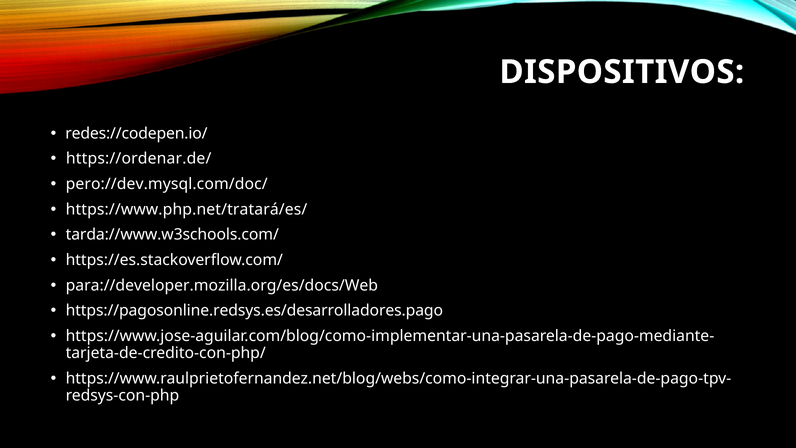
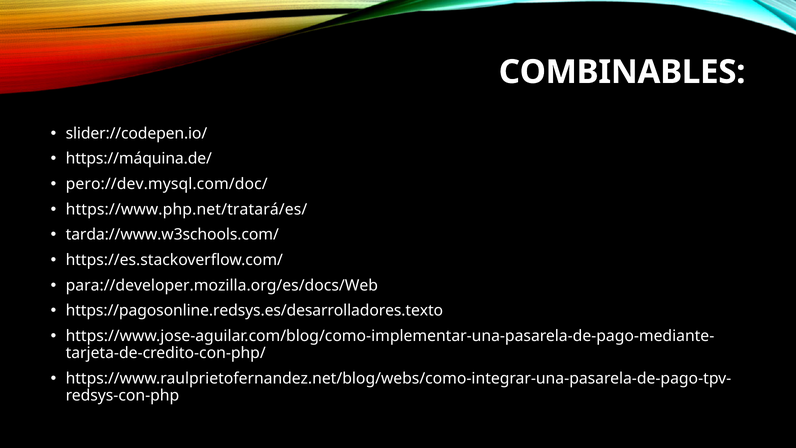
DISPOSITIVOS: DISPOSITIVOS -> COMBINABLES
redes://codepen.io/: redes://codepen.io/ -> slider://codepen.io/
https://ordenar.de/: https://ordenar.de/ -> https://máquina.de/
https://pagosonline.redsys.es/desarrolladores.pago: https://pagosonline.redsys.es/desarrolladores.pago -> https://pagosonline.redsys.es/desarrolladores.texto
